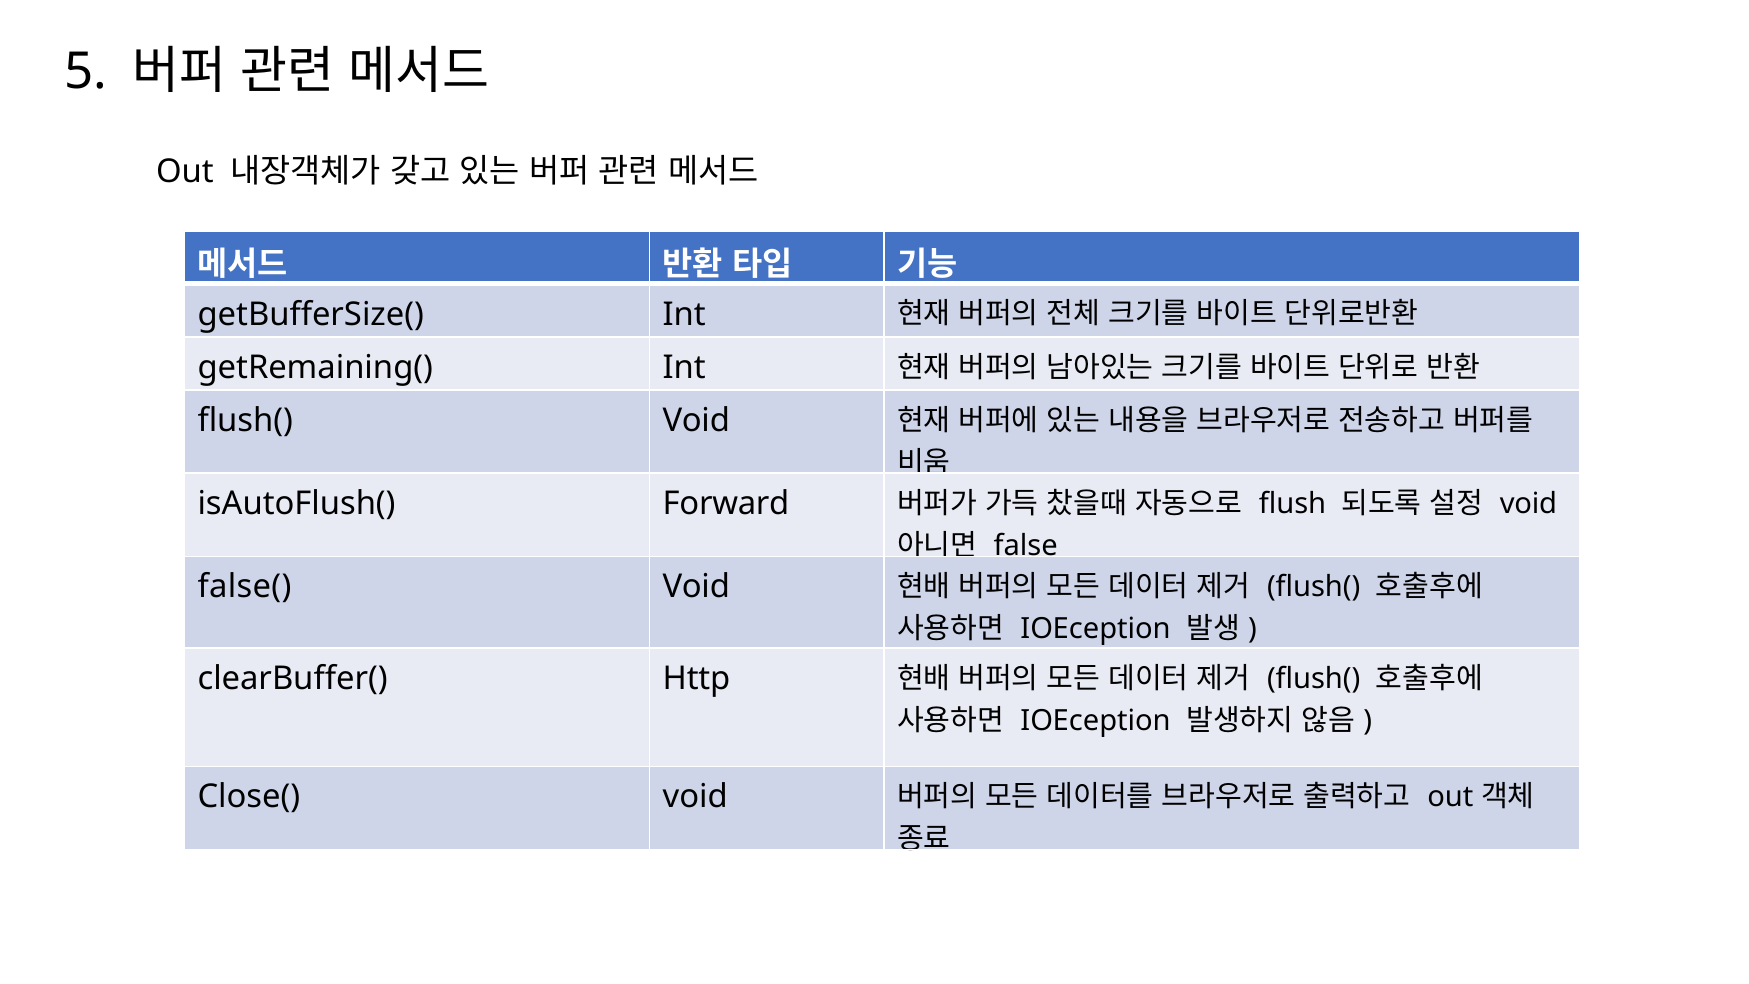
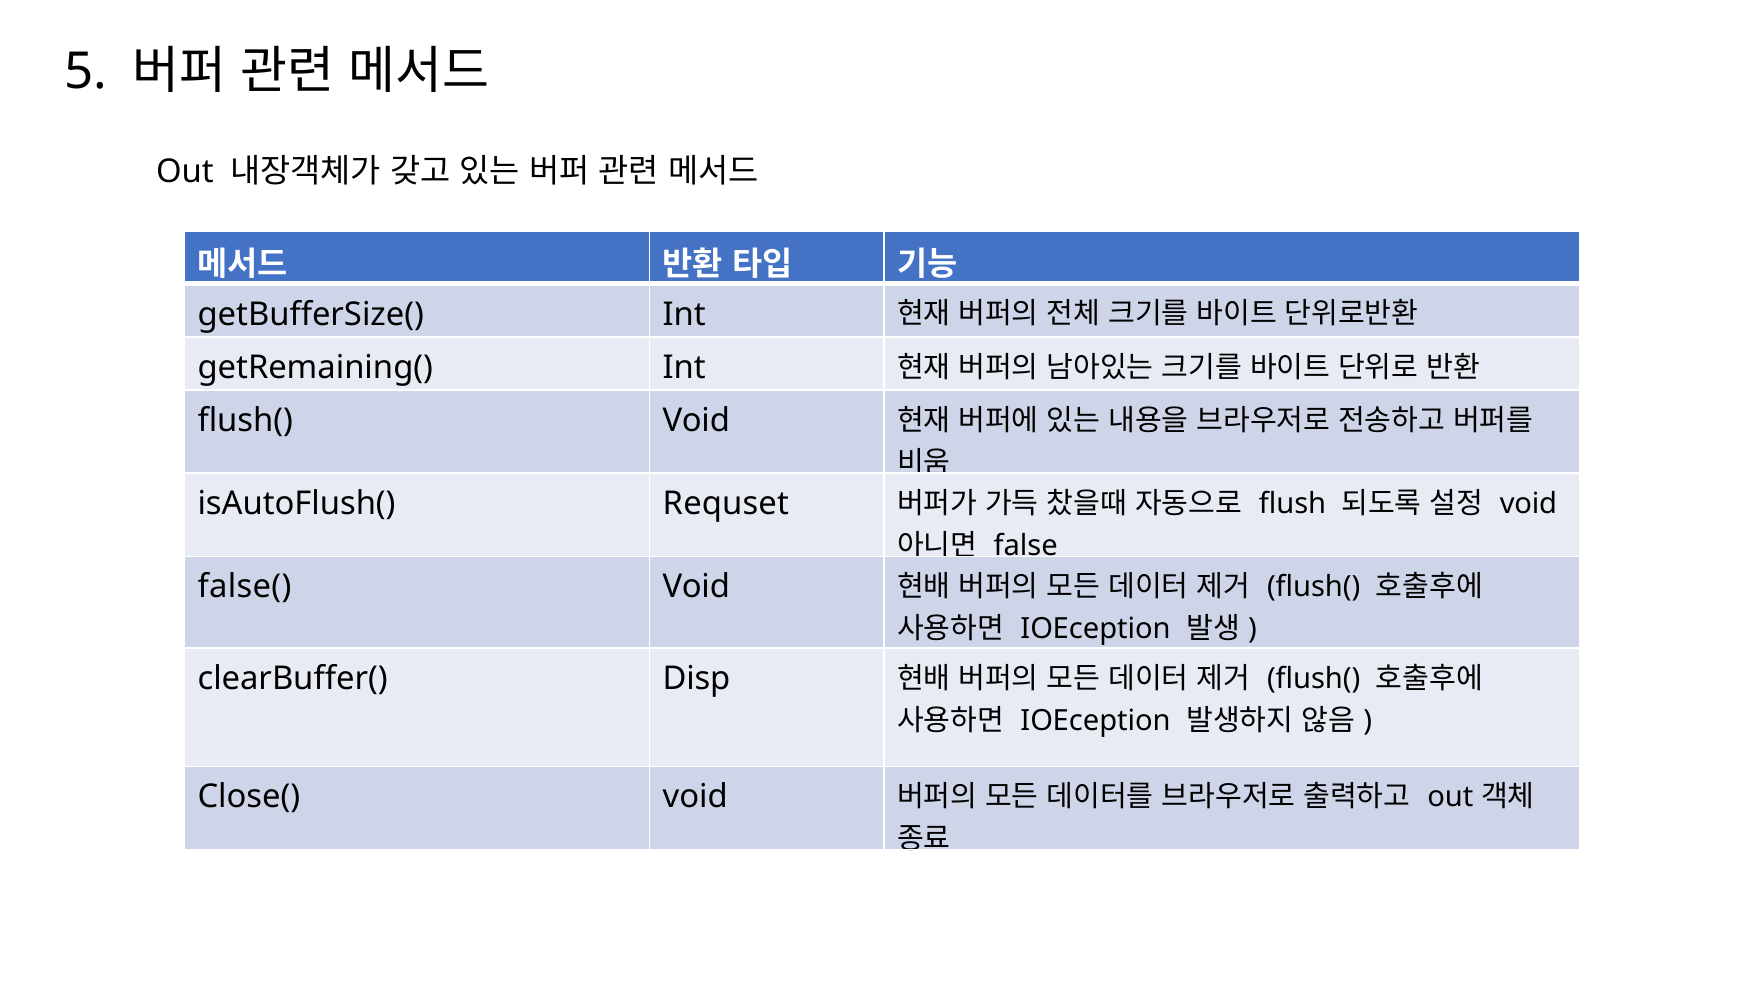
Forward: Forward -> Requset
Http: Http -> Disp
